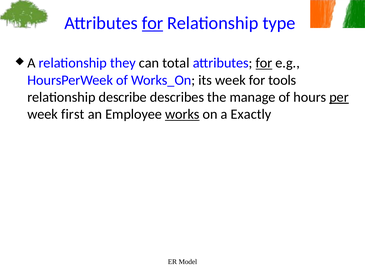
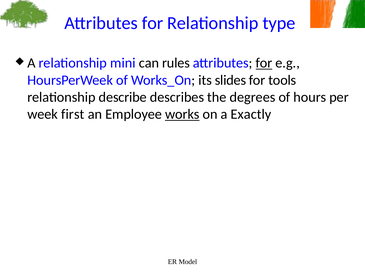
for at (153, 23) underline: present -> none
they: they -> mini
total: total -> rules
its week: week -> slides
manage: manage -> degrees
per underline: present -> none
